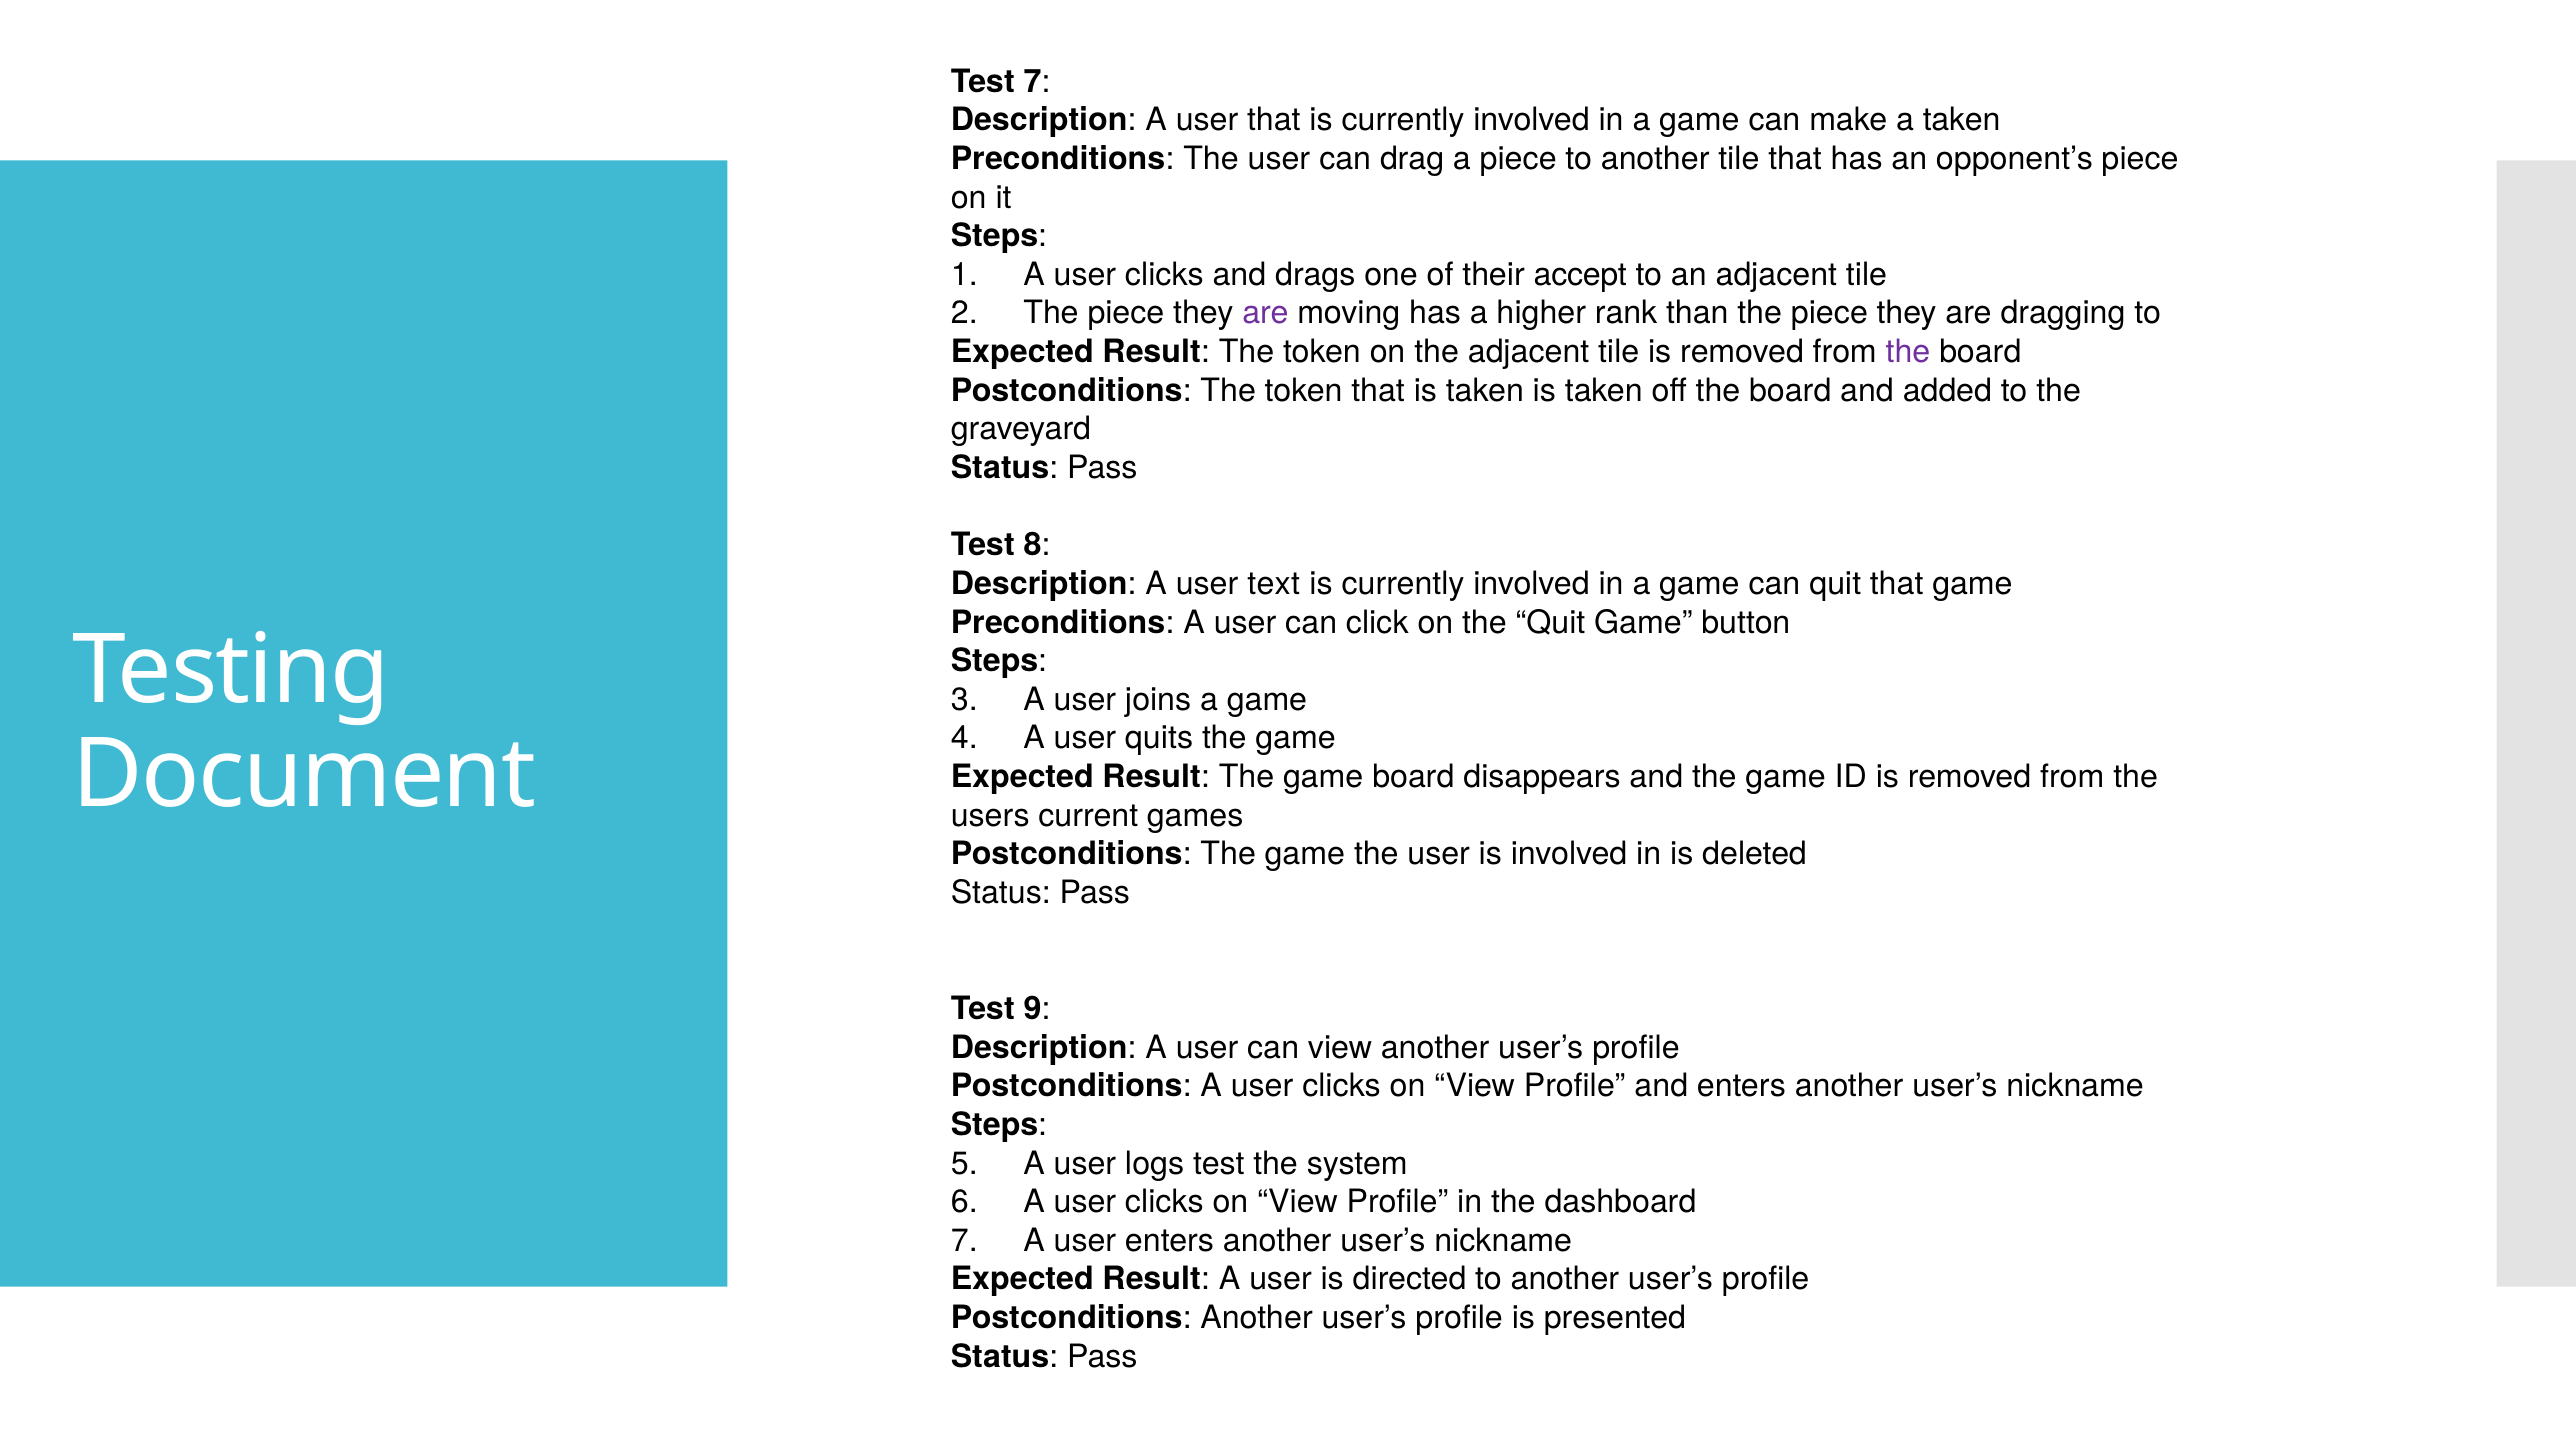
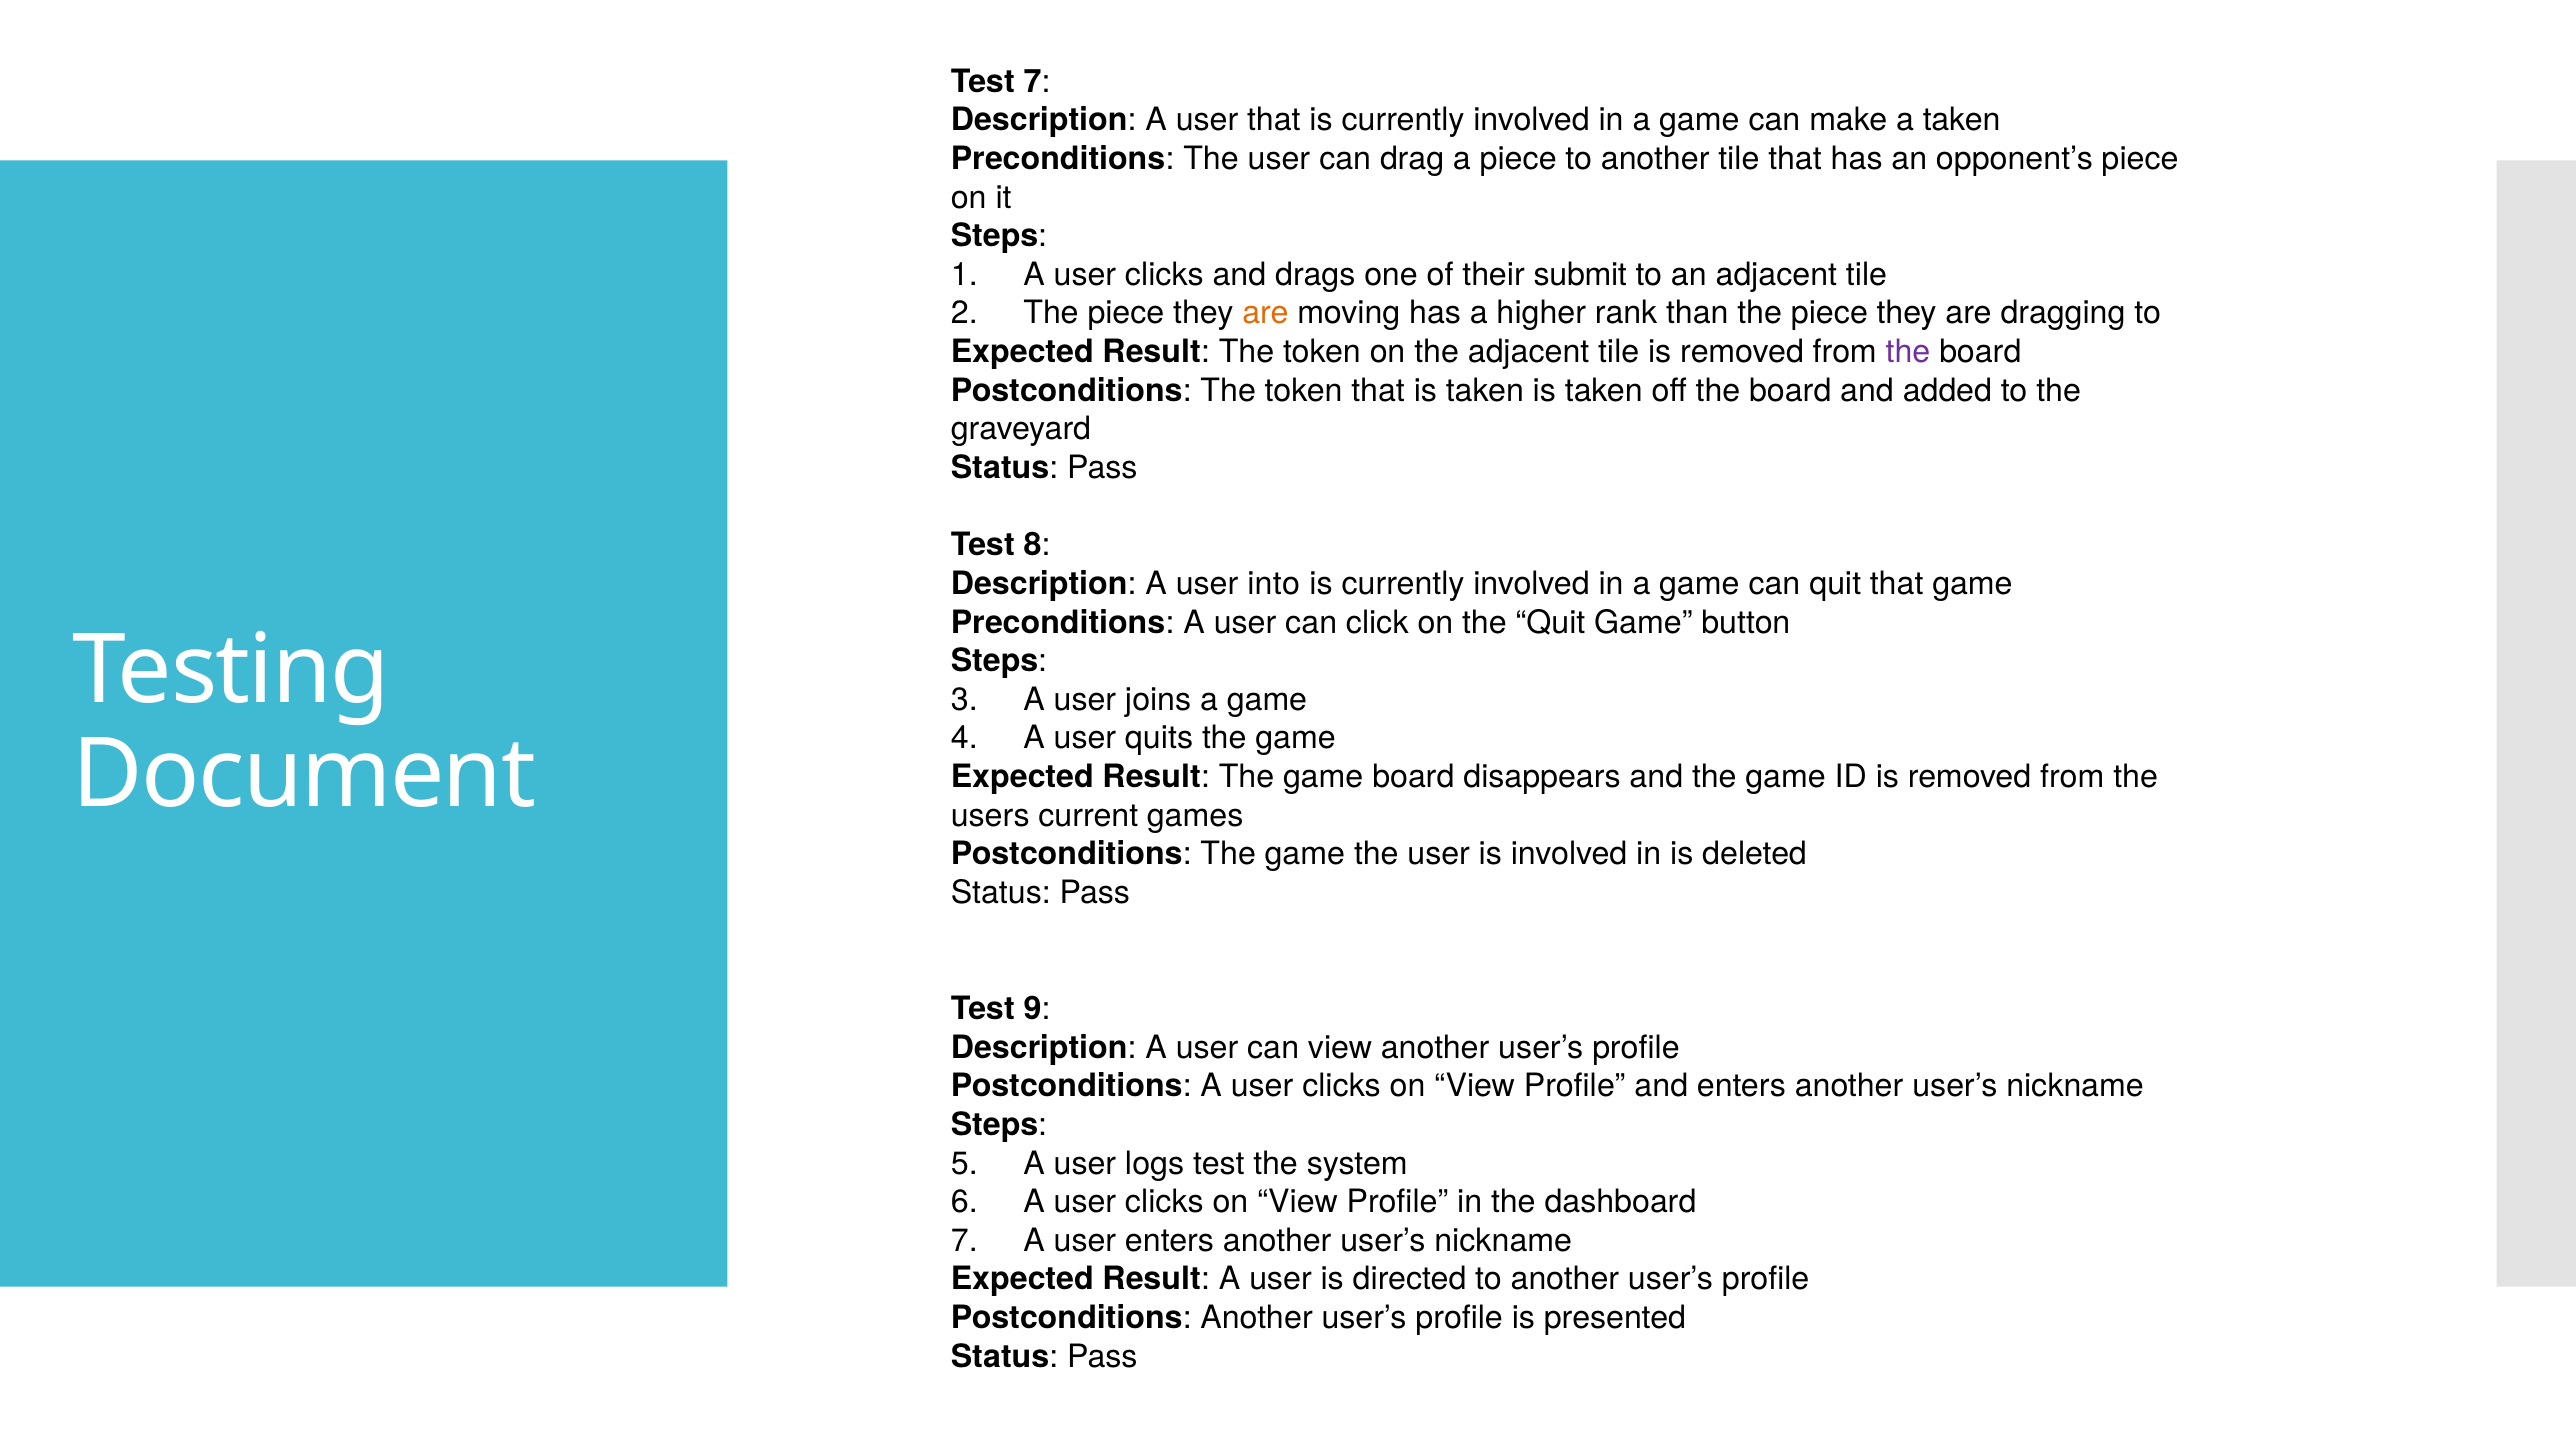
accept: accept -> submit
are at (1265, 313) colour: purple -> orange
text: text -> into
